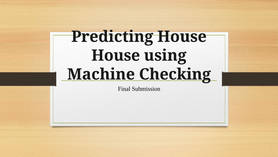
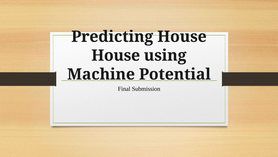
Checking: Checking -> Potential
